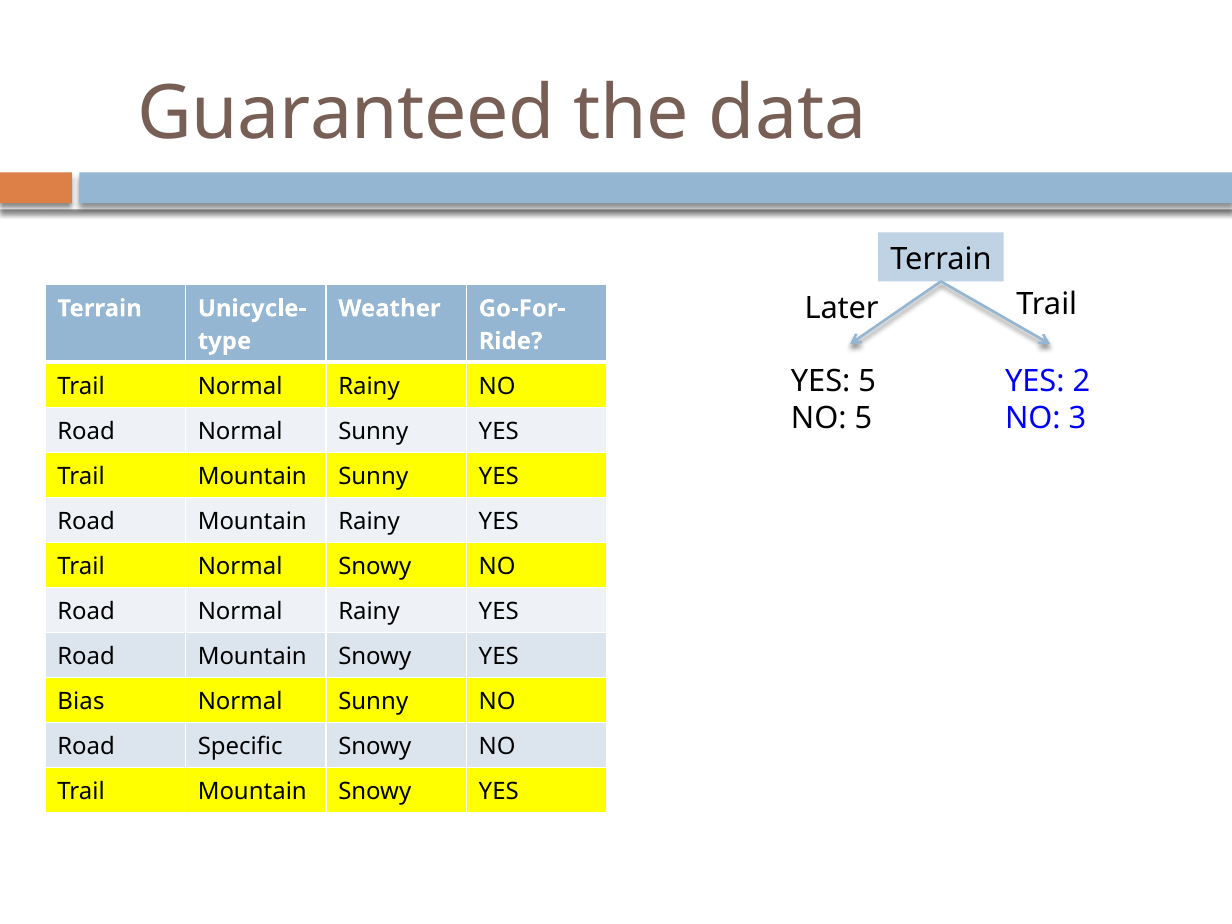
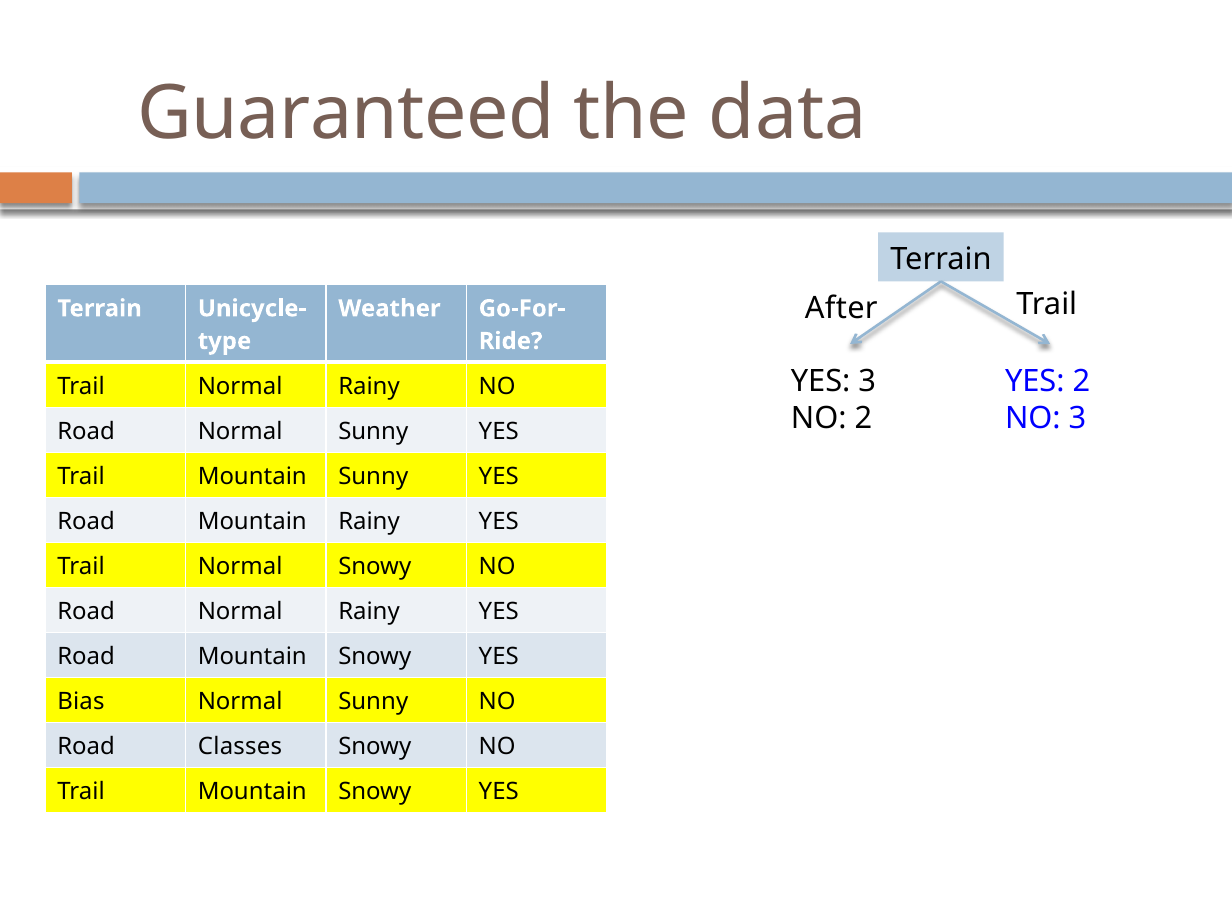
Later: Later -> After
YES 5: 5 -> 3
NO 5: 5 -> 2
Specific: Specific -> Classes
